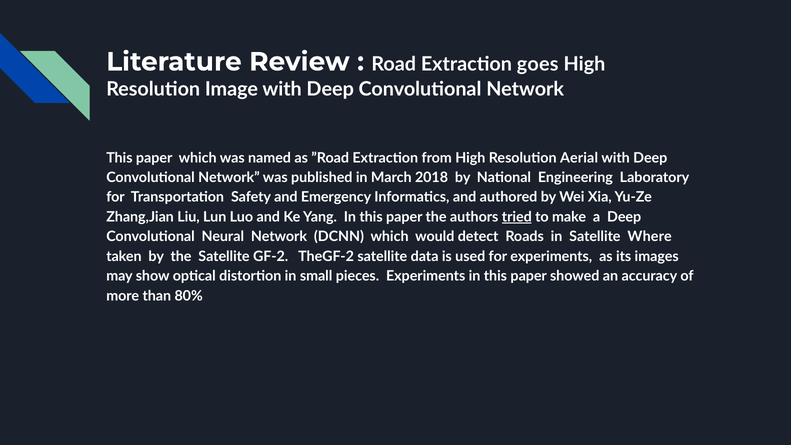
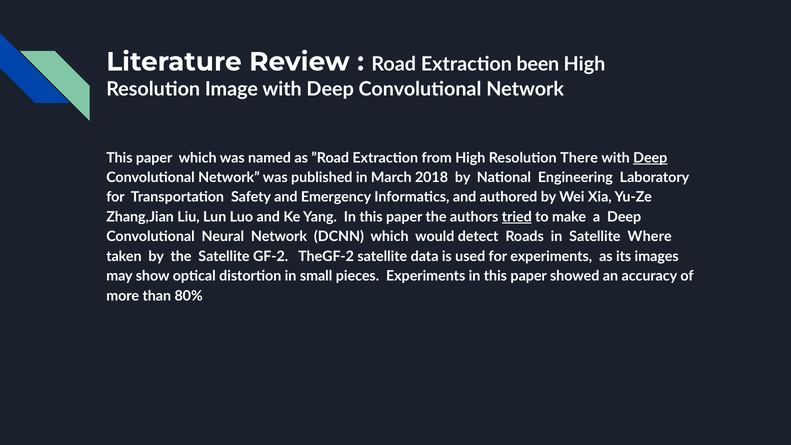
goes: goes -> been
Aerial: Aerial -> There
Deep at (650, 158) underline: none -> present
